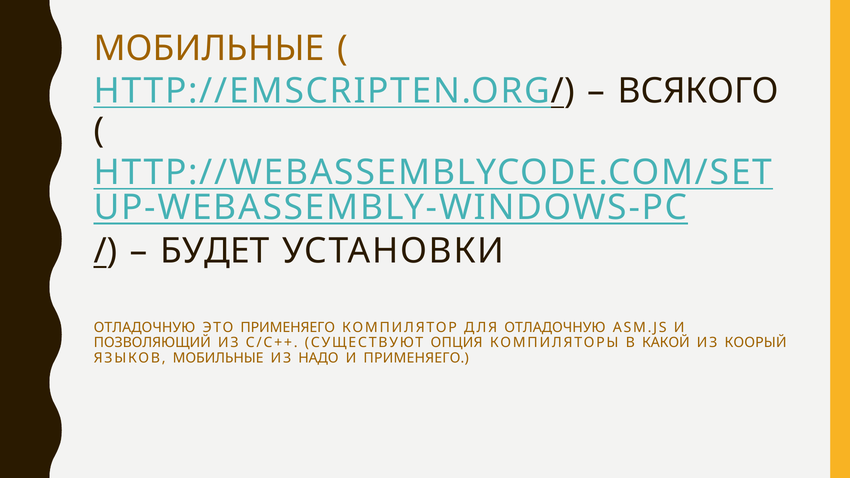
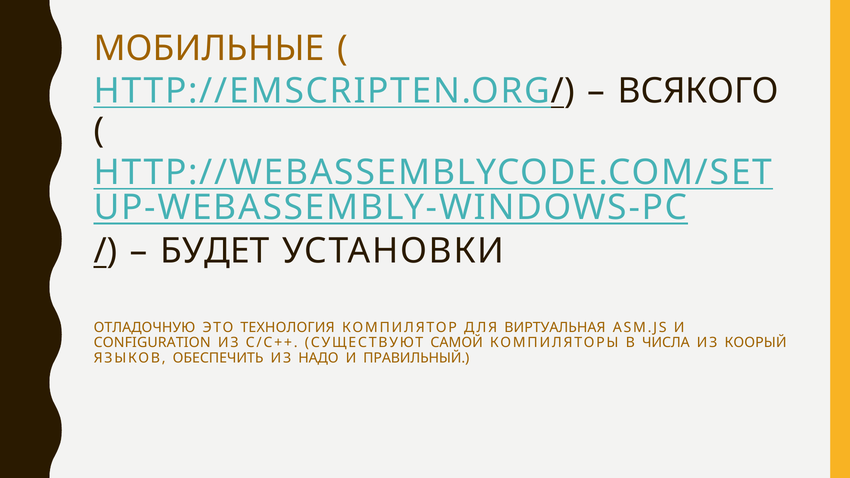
ЭТО ПРИМЕНЯЕГО: ПРИМЕНЯЕГО -> ТЕХНОЛОГИЯ
ДЛЯ ОТЛАДОЧНУЮ: ОТЛАДОЧНУЮ -> ВИРТУАЛЬНАЯ
ПОЗВОЛЯЮЩИЙ: ПОЗВОЛЯЮЩИЙ -> CONFIGURATION
ОПЦИЯ: ОПЦИЯ -> САМОЙ
КАКОЙ: КАКОЙ -> ЧИСЛА
ЯЗЫКОВ МОБИЛЬНЫЕ: МОБИЛЬНЫЕ -> ОБЕСПЕЧИТЬ
И ПРИМЕНЯЕГО: ПРИМЕНЯЕГО -> ПРАВИЛЬНЫЙ
